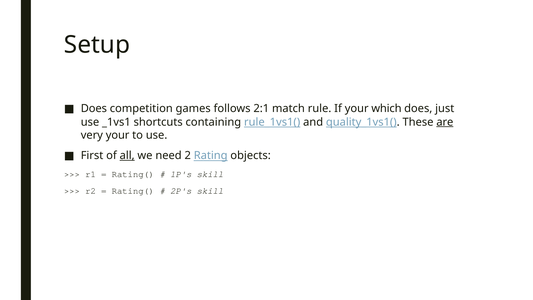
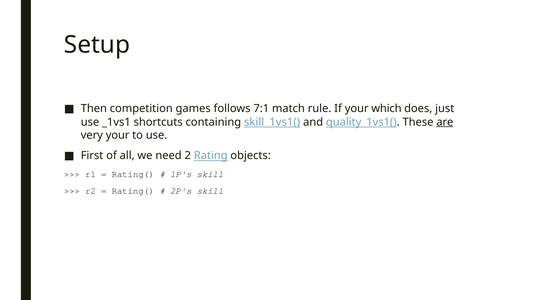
Does at (94, 108): Does -> Then
2:1: 2:1 -> 7:1
rule_1vs1(: rule_1vs1( -> skill_1vs1(
all underline: present -> none
